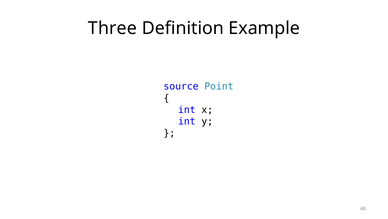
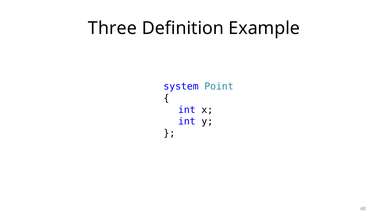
source: source -> system
